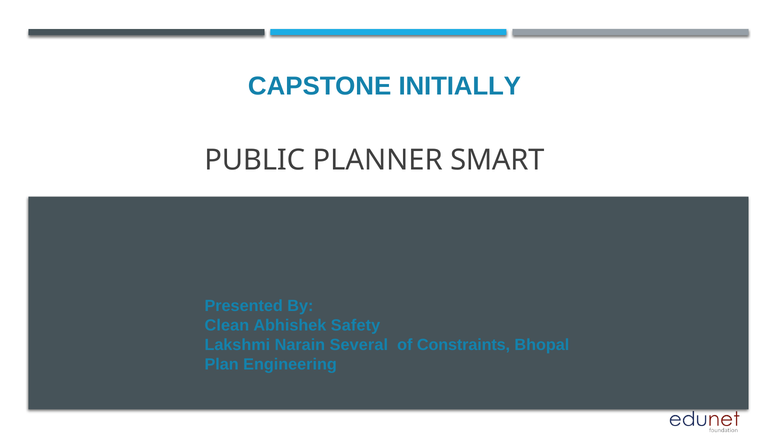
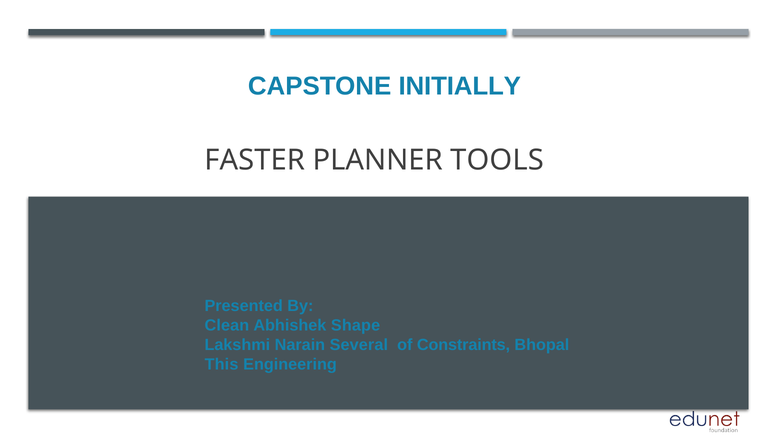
PUBLIC: PUBLIC -> FASTER
SMART: SMART -> TOOLS
Safety: Safety -> Shape
Plan: Plan -> This
